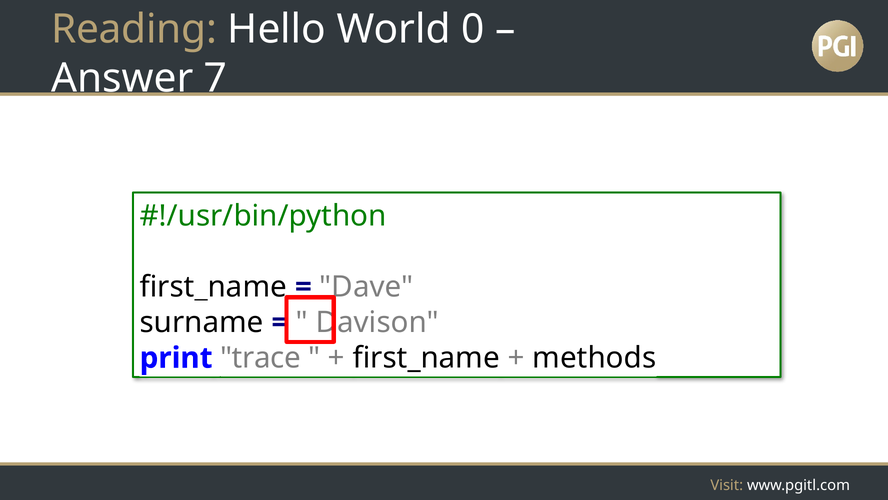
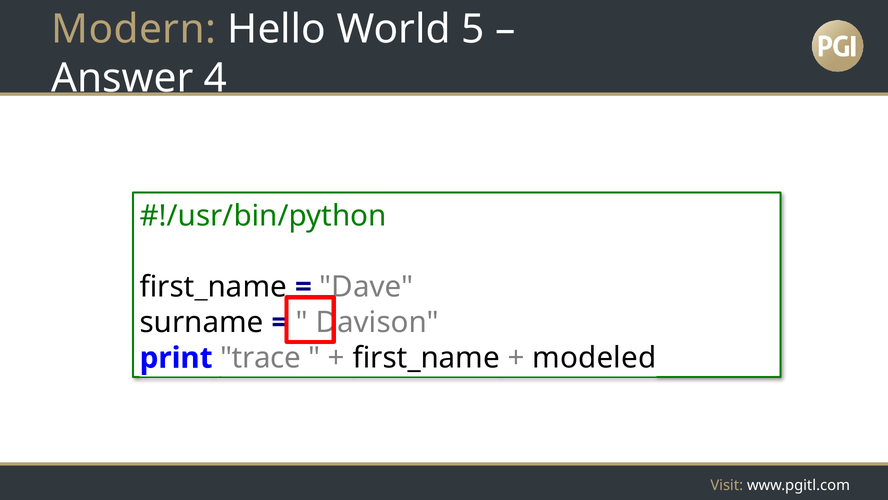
Reading: Reading -> Modern
0: 0 -> 5
7: 7 -> 4
methods: methods -> modeled
